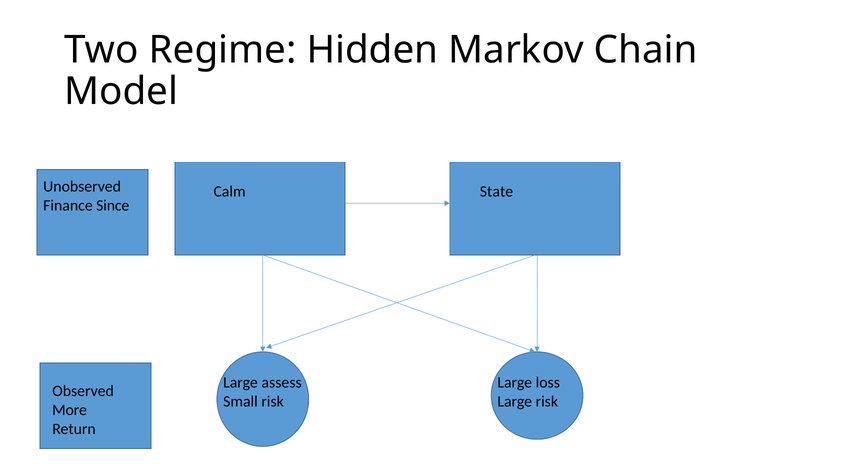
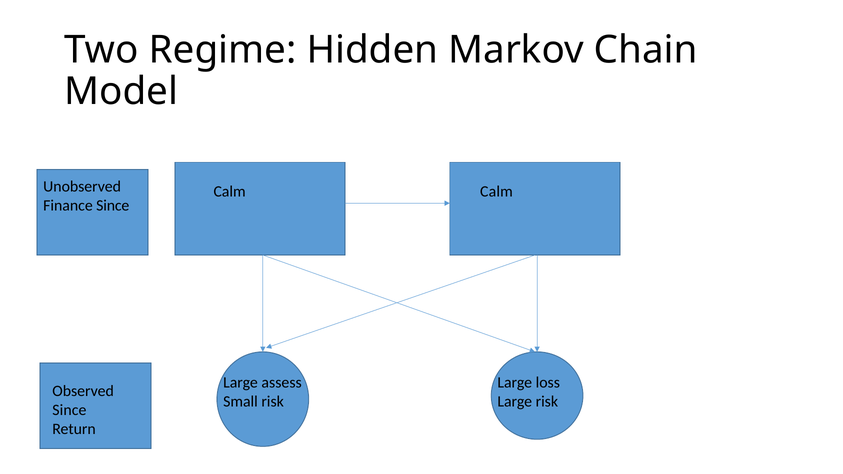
Calm State: State -> Calm
More at (70, 410): More -> Since
